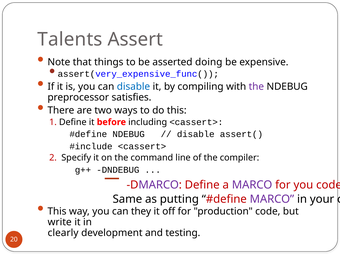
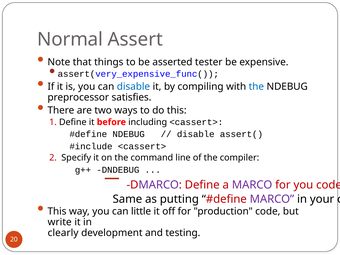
Talents: Talents -> Normal
doing: doing -> tester
the at (256, 87) colour: purple -> blue
they: they -> little
